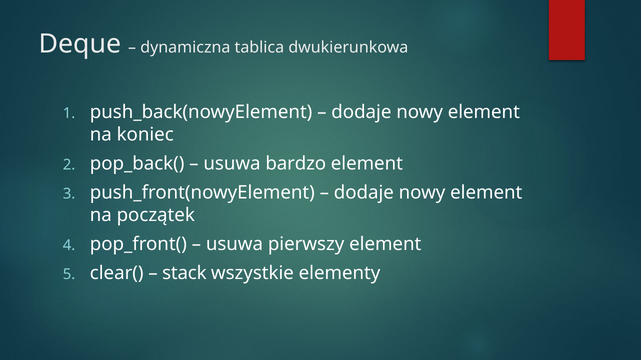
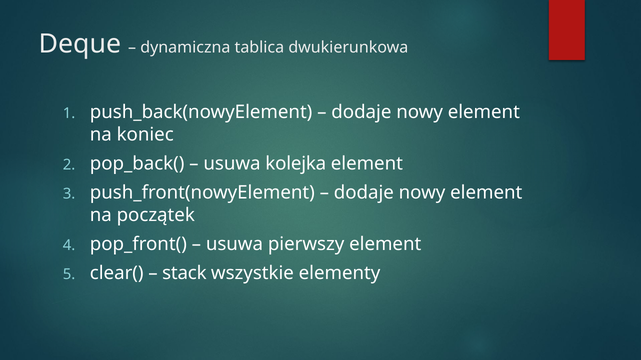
bardzo: bardzo -> kolejka
